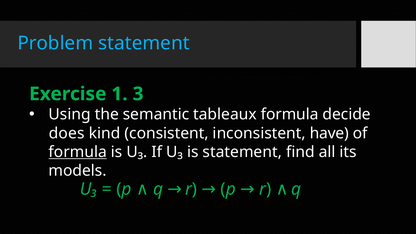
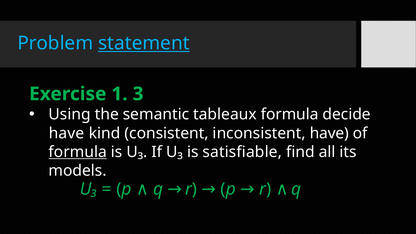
statement at (144, 43) underline: none -> present
does at (67, 133): does -> have
is statement: statement -> satisfiable
